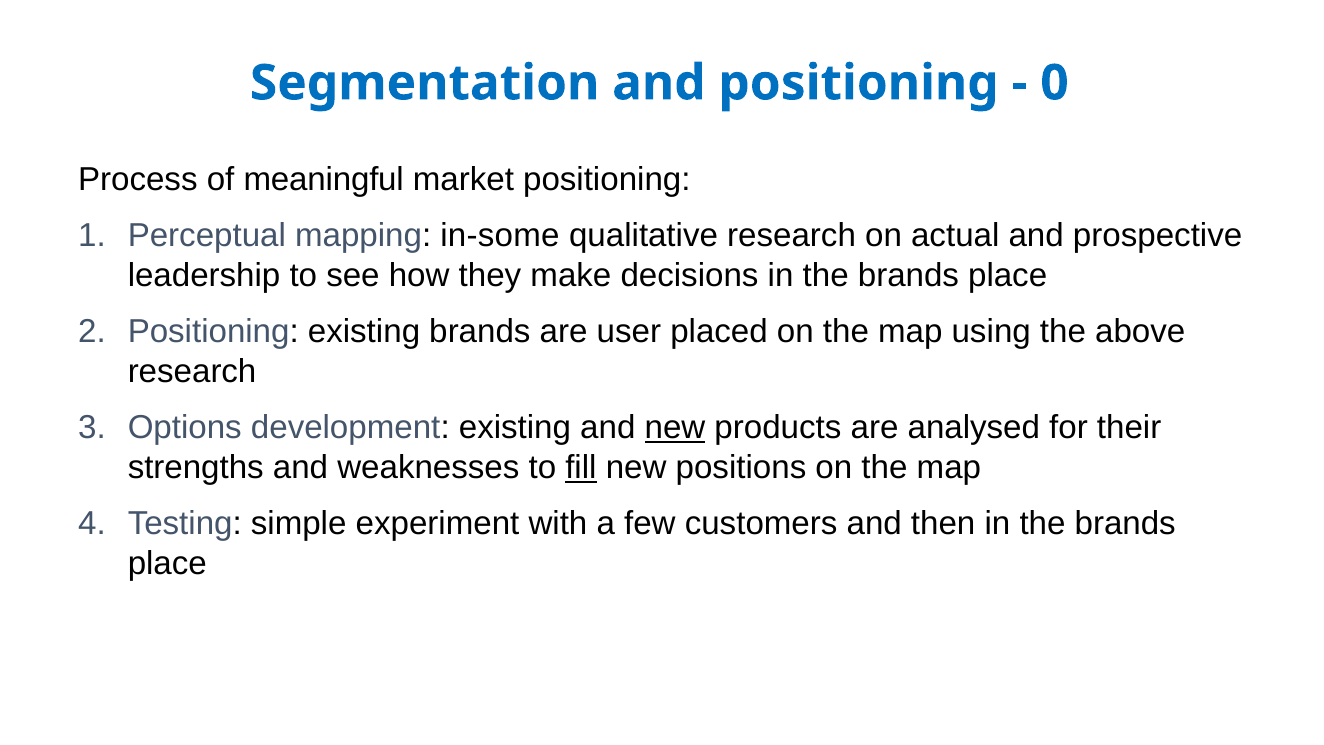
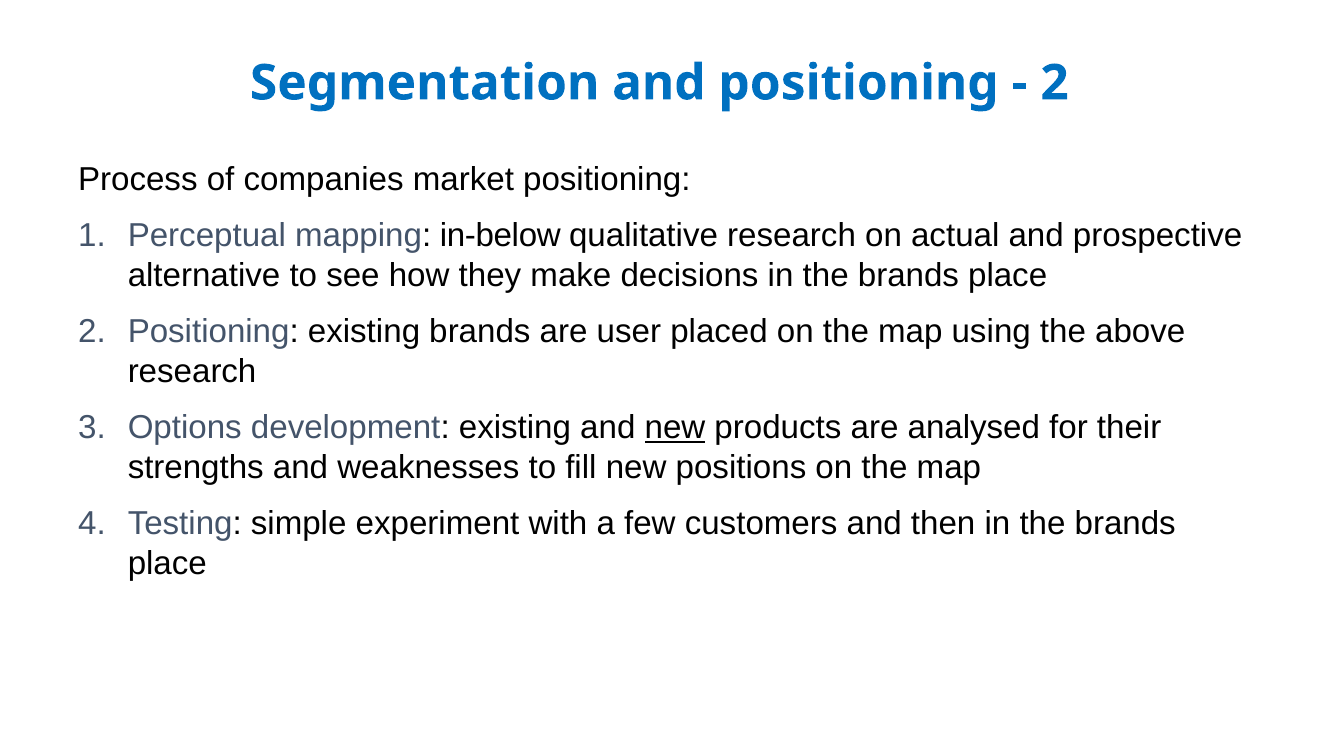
0 at (1055, 83): 0 -> 2
meaningful: meaningful -> companies
in-some: in-some -> in-below
leadership: leadership -> alternative
fill underline: present -> none
